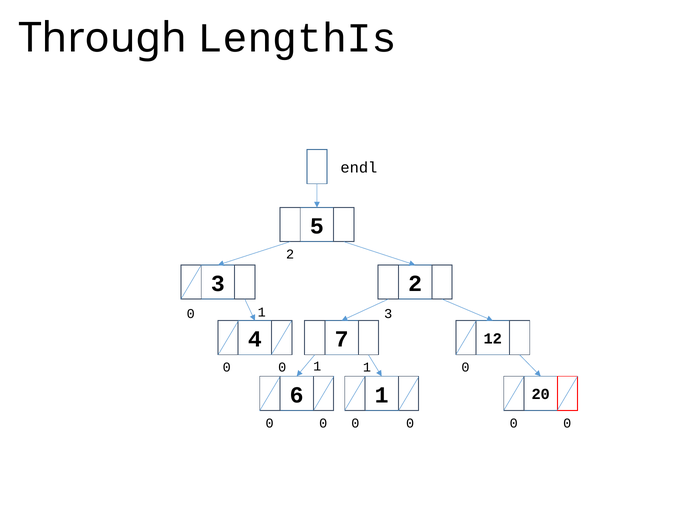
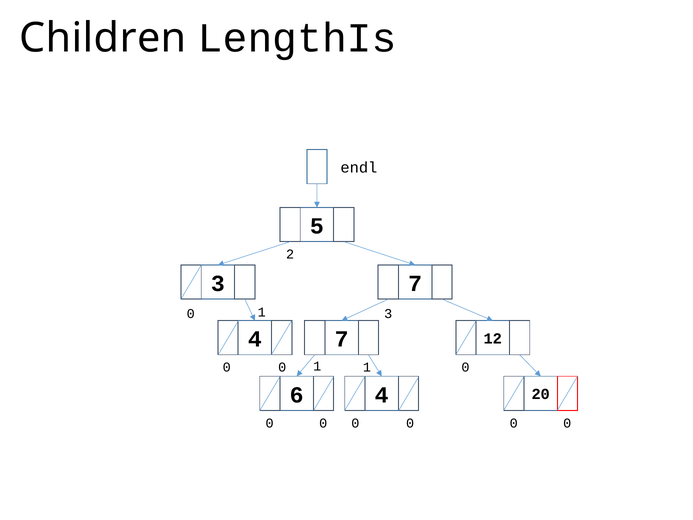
Through: Through -> Children
3 2: 2 -> 7
6 1: 1 -> 4
